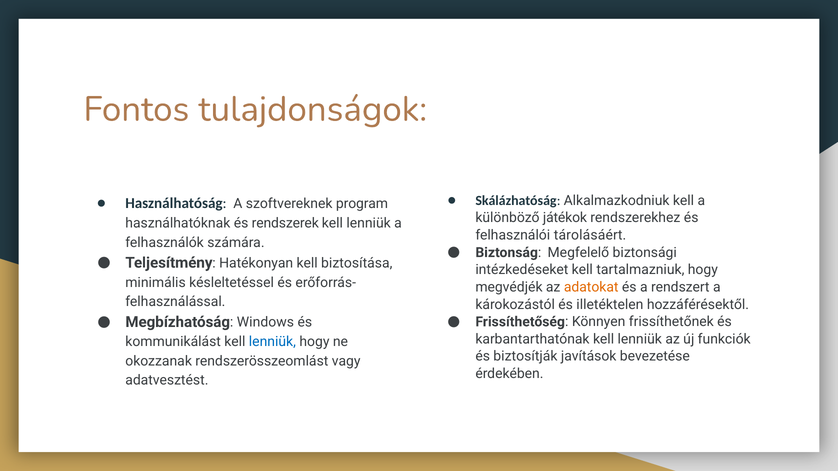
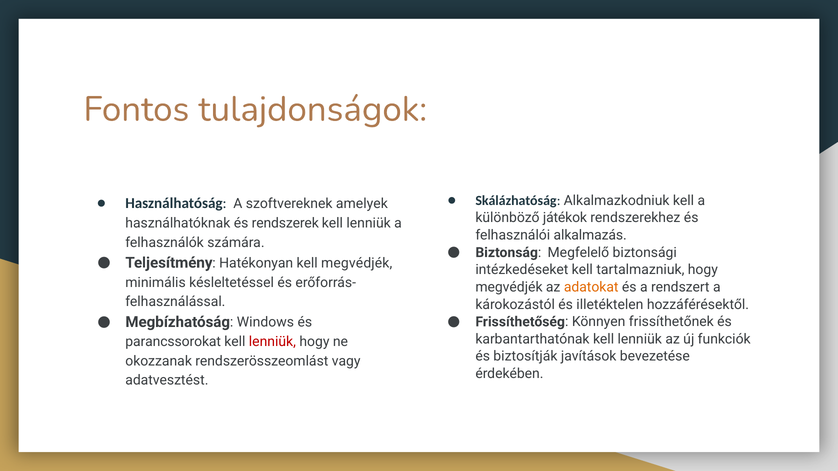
program: program -> amelyek
tárolásáért: tárolásáért -> alkalmazás
kell biztosítása: biztosítása -> megvédjék
kommunikálást: kommunikálást -> parancssorokat
lenniük at (272, 342) colour: blue -> red
